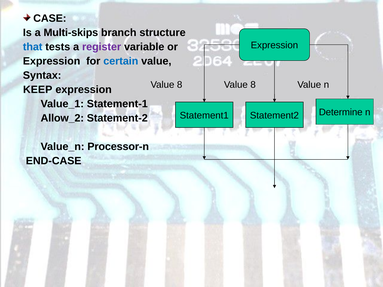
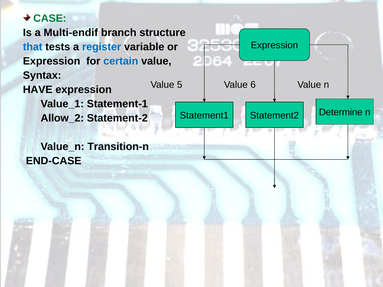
CASE colour: black -> green
Multi-skips: Multi-skips -> Multi-endif
register colour: purple -> blue
8 at (180, 85): 8 -> 5
8 at (253, 85): 8 -> 6
KEEP: KEEP -> HAVE
Processor-n: Processor-n -> Transition-n
